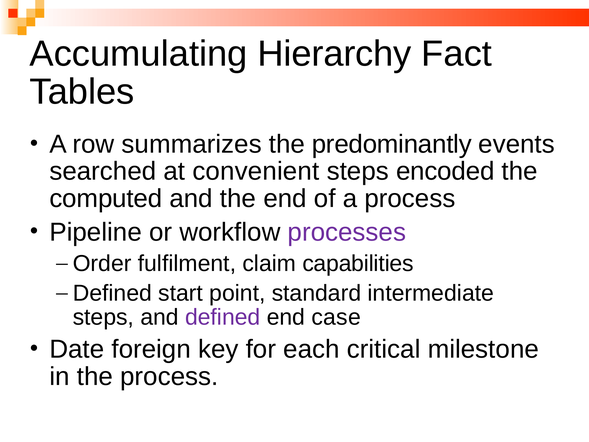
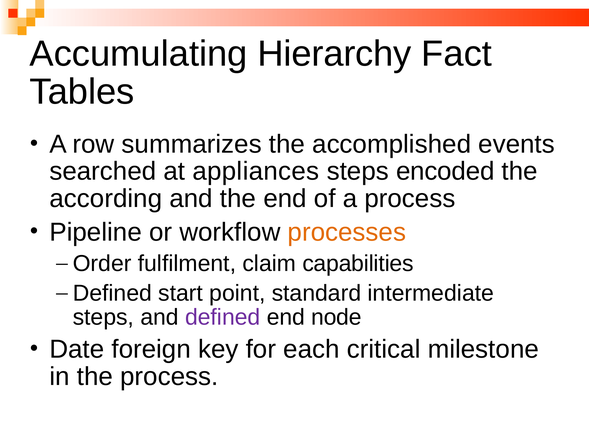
predominantly: predominantly -> accomplished
convenient: convenient -> appliances
computed: computed -> according
processes colour: purple -> orange
case: case -> node
